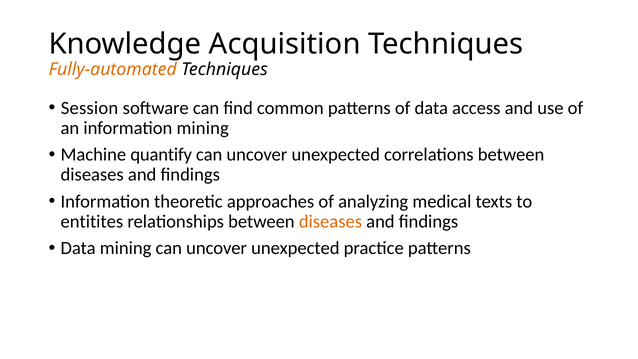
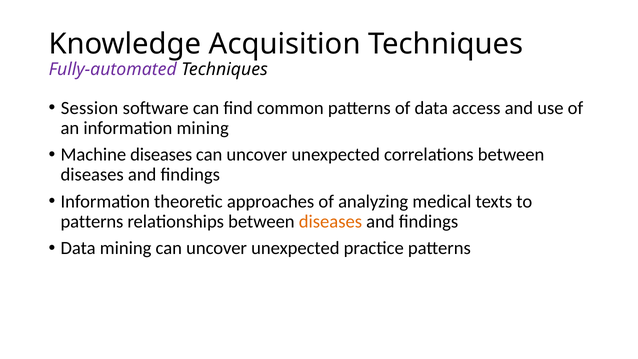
Fully-automated colour: orange -> purple
Machine quantify: quantify -> diseases
entitites at (92, 221): entitites -> patterns
